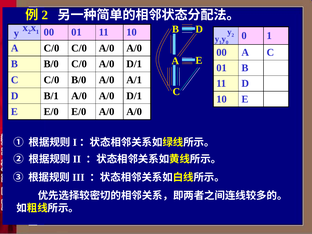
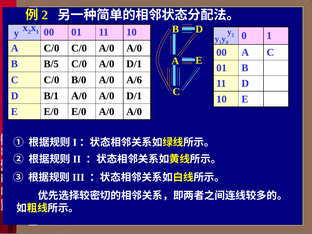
B B/0: B/0 -> B/5
A/1: A/1 -> A/6
